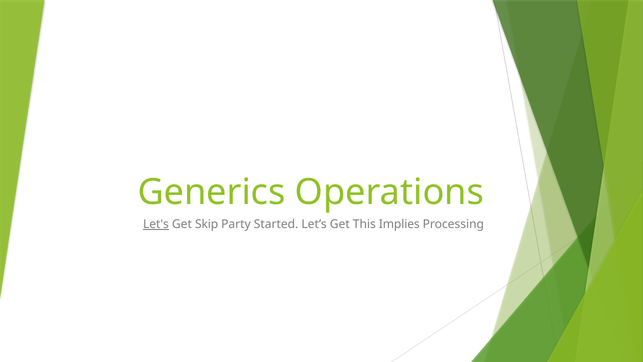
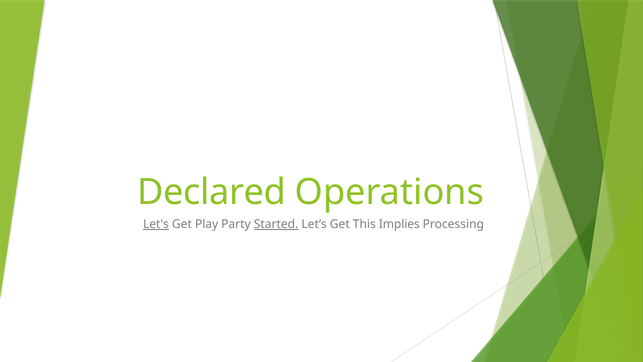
Generics: Generics -> Declared
Skip: Skip -> Play
Started underline: none -> present
